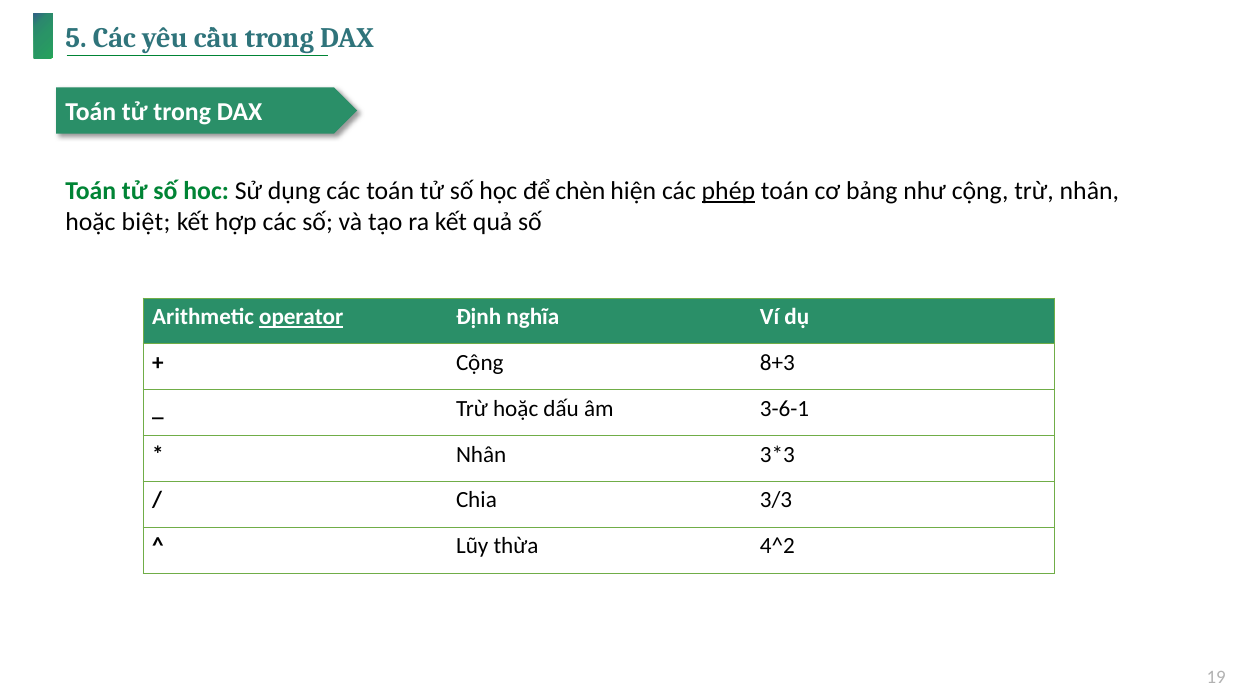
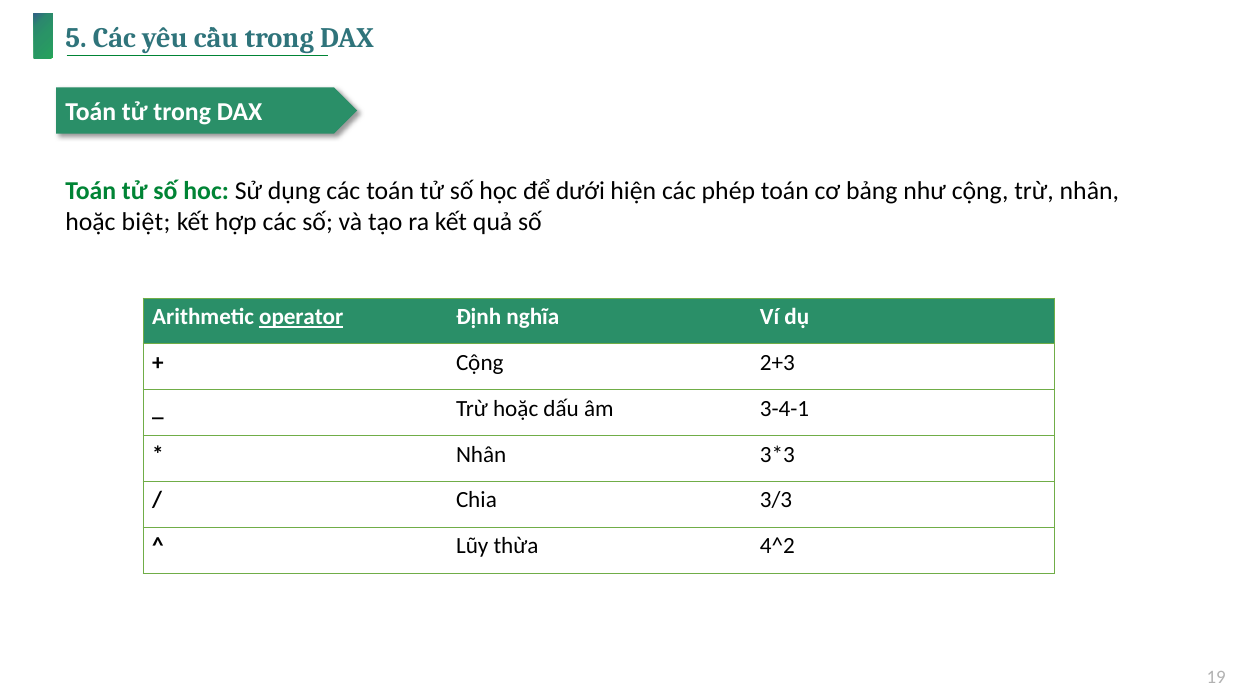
chèn: chèn -> dưới
phép underline: present -> none
8+3: 8+3 -> 2+3
3-6-1: 3-6-1 -> 3-4-1
